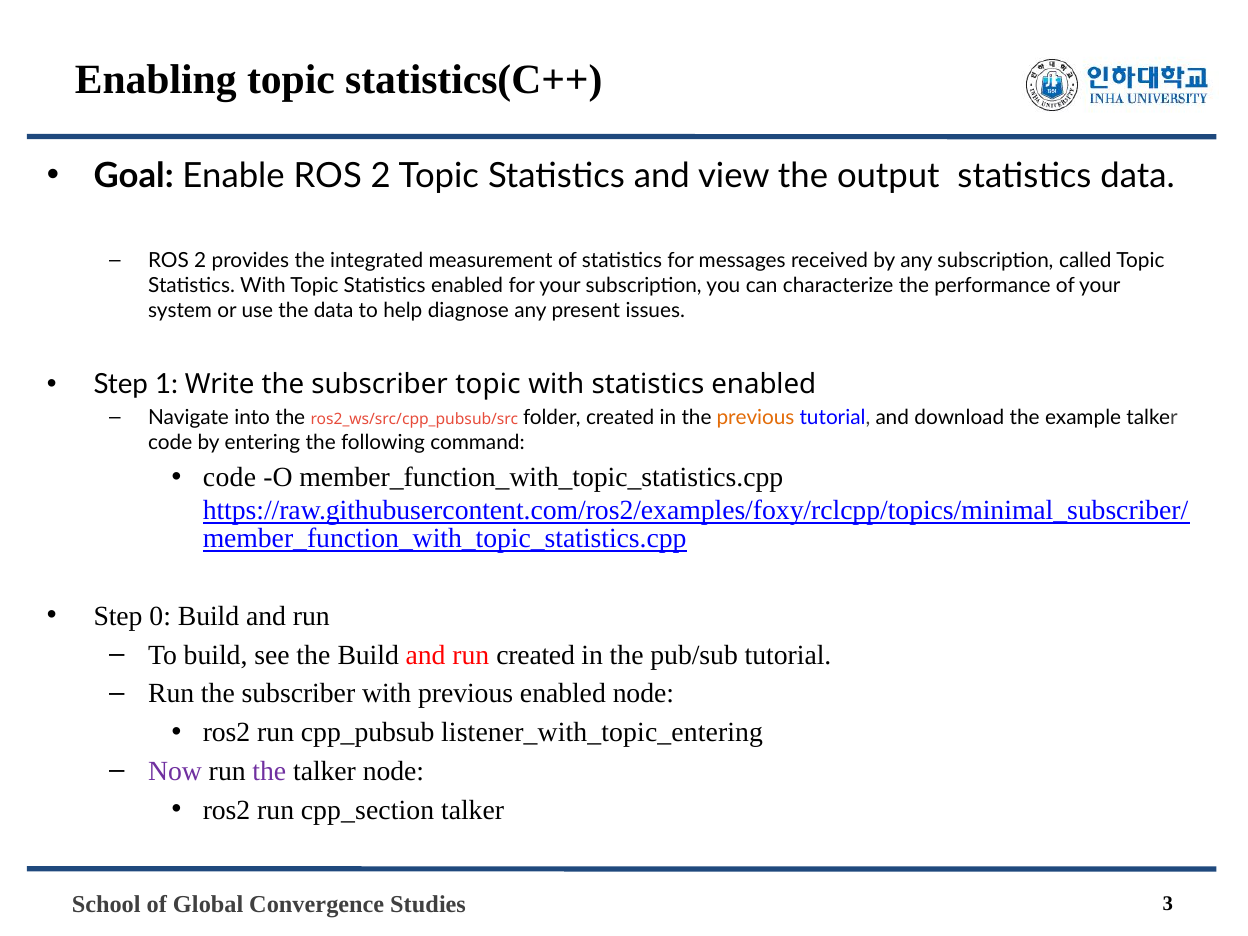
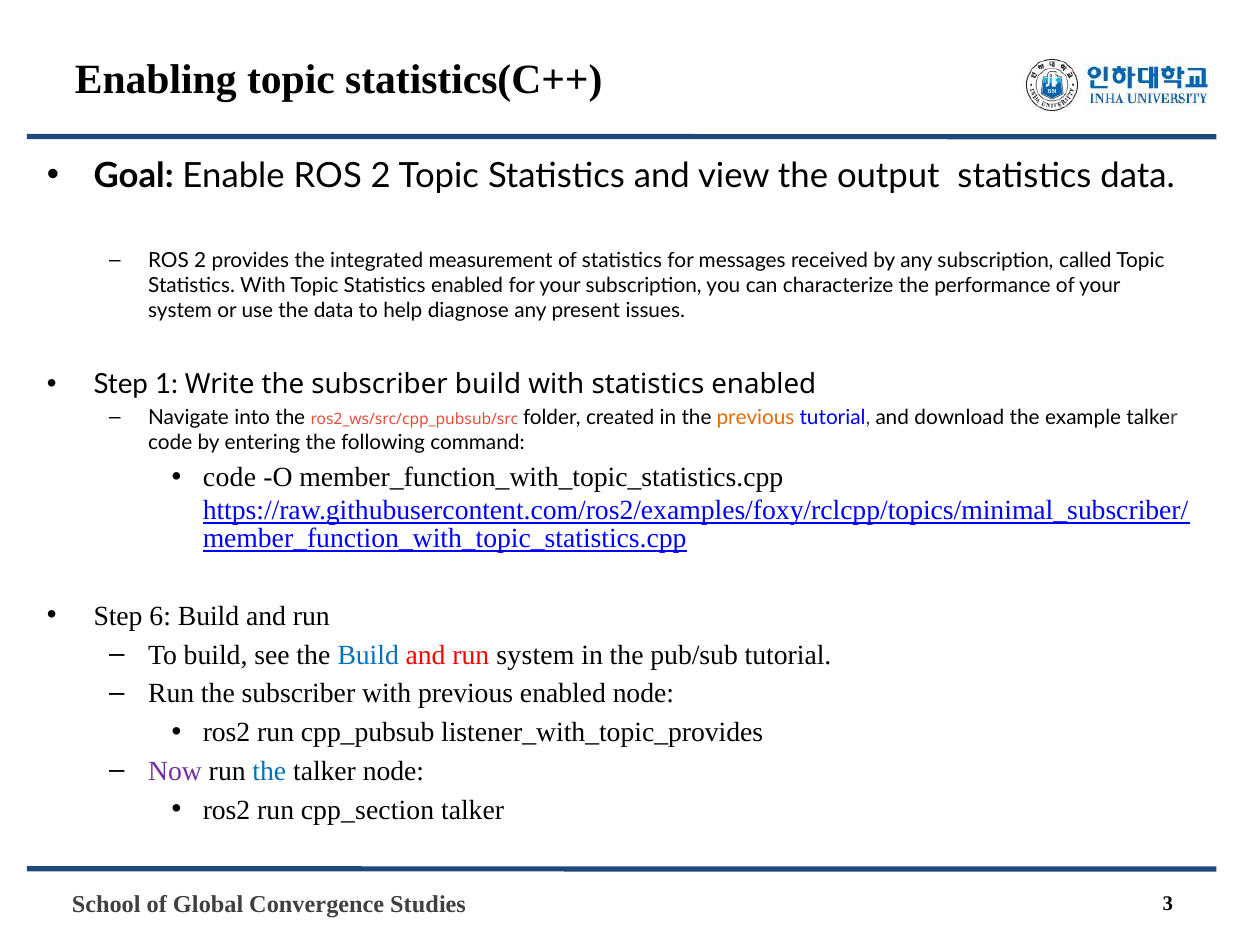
subscriber topic: topic -> build
0: 0 -> 6
Build at (368, 655) colour: black -> blue
run created: created -> system
listener_with_topic_entering: listener_with_topic_entering -> listener_with_topic_provides
the at (269, 771) colour: purple -> blue
